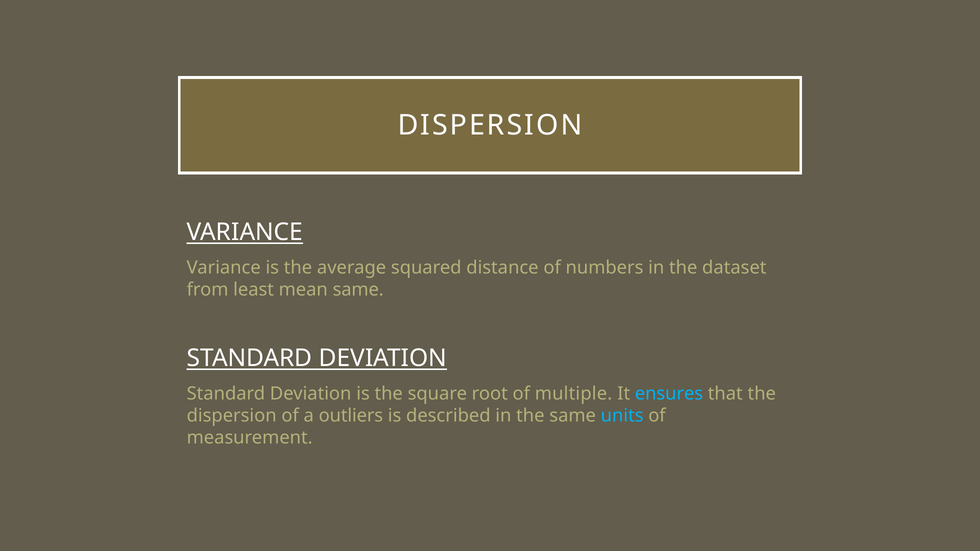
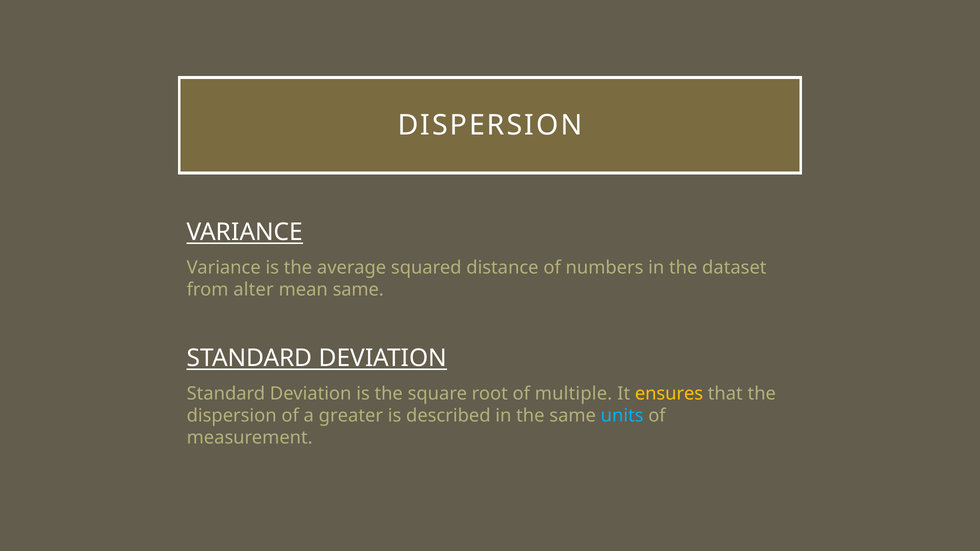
least: least -> alter
ensures colour: light blue -> yellow
outliers: outliers -> greater
